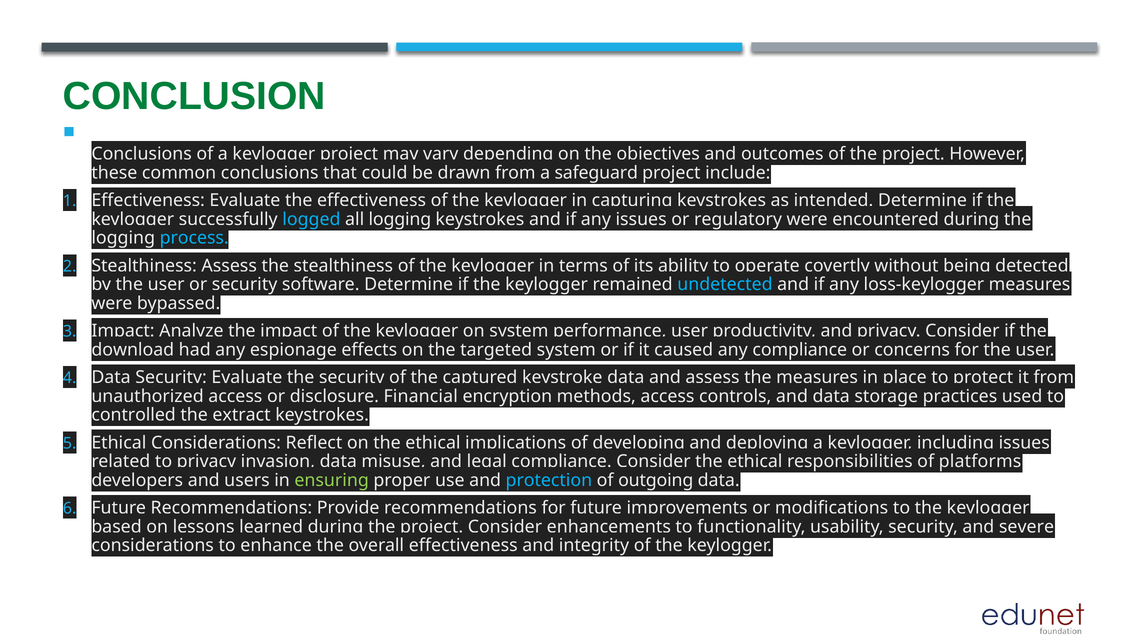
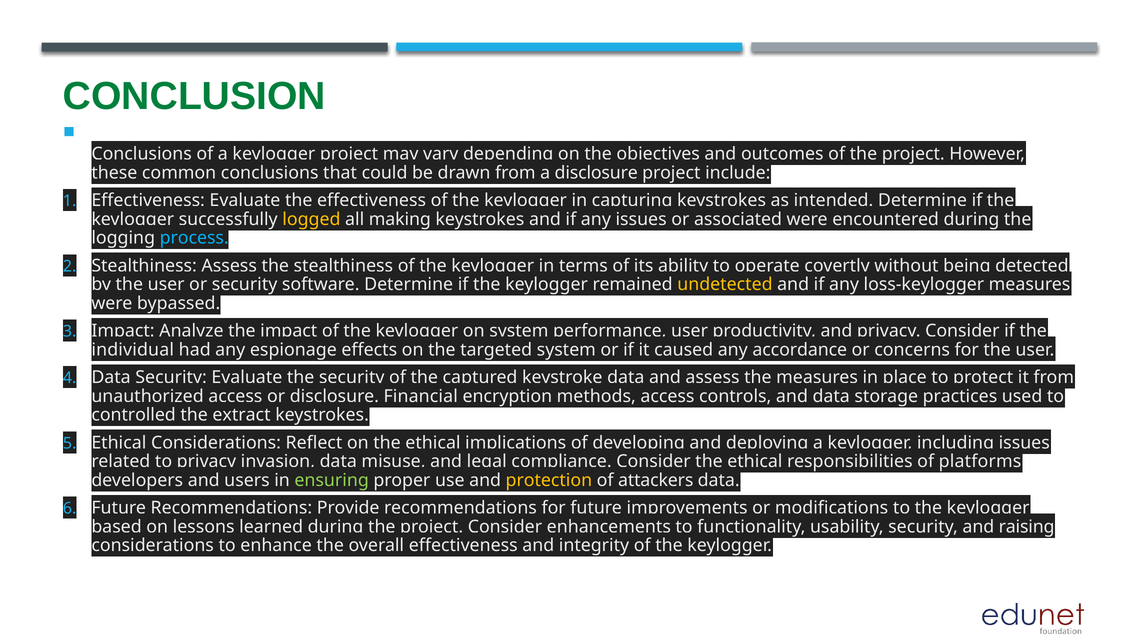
a safeguard: safeguard -> disclosure
logged colour: light blue -> yellow
all logging: logging -> making
regulatory: regulatory -> associated
undetected colour: light blue -> yellow
download: download -> individual
any compliance: compliance -> accordance
protection colour: light blue -> yellow
outgoing: outgoing -> attackers
severe: severe -> raising
